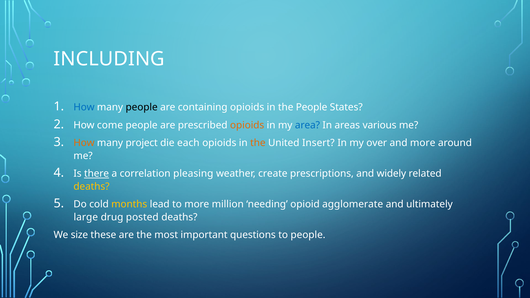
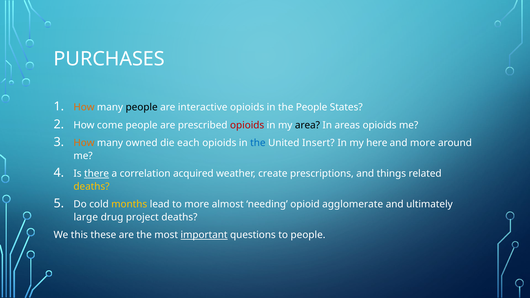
INCLUDING: INCLUDING -> PURCHASES
How at (84, 107) colour: blue -> orange
containing: containing -> interactive
opioids at (247, 125) colour: orange -> red
area colour: blue -> black
areas various: various -> opioids
project: project -> owned
the at (258, 143) colour: orange -> blue
over: over -> here
pleasing: pleasing -> acquired
widely: widely -> things
million: million -> almost
posted: posted -> project
size: size -> this
important underline: none -> present
